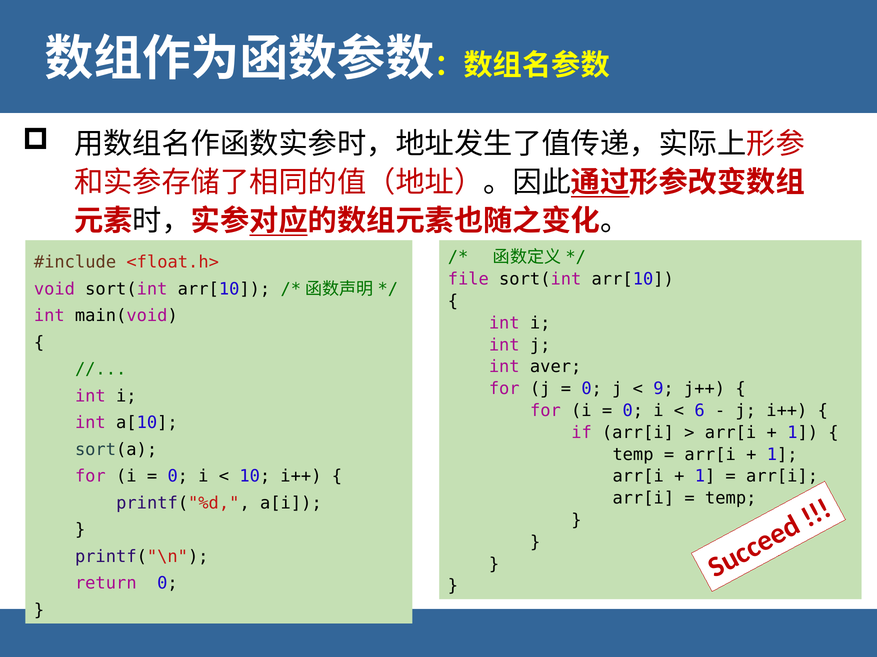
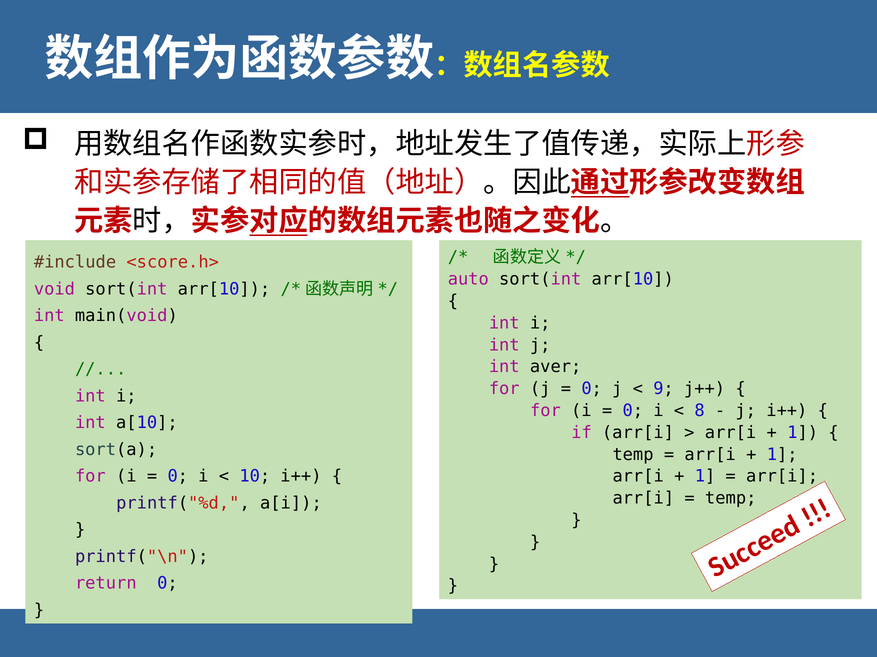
<float.h>: <float.h> -> <score.h>
file: file -> auto
6: 6 -> 8
